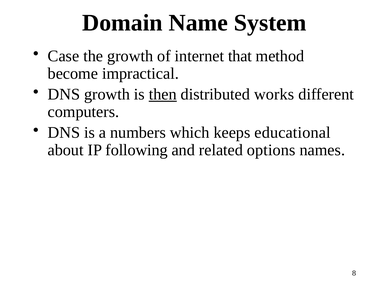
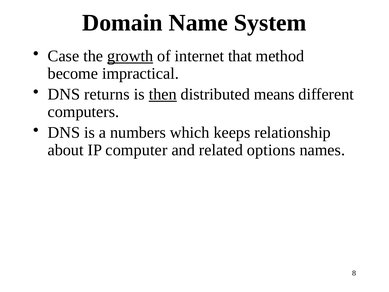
growth at (130, 56) underline: none -> present
DNS growth: growth -> returns
works: works -> means
educational: educational -> relationship
following: following -> computer
